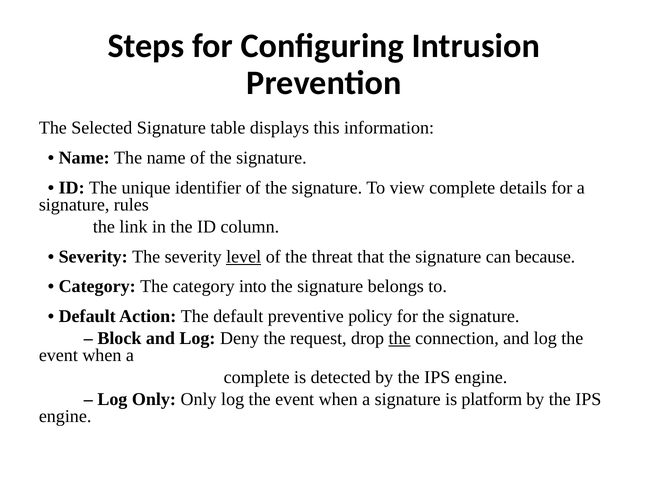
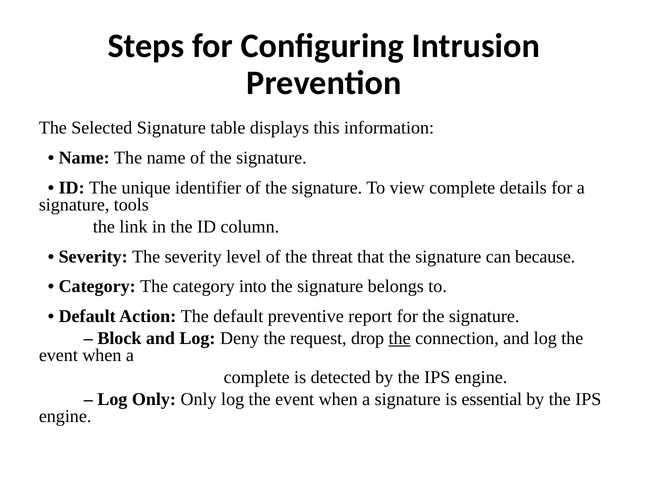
rules: rules -> tools
level underline: present -> none
policy: policy -> report
platform: platform -> essential
